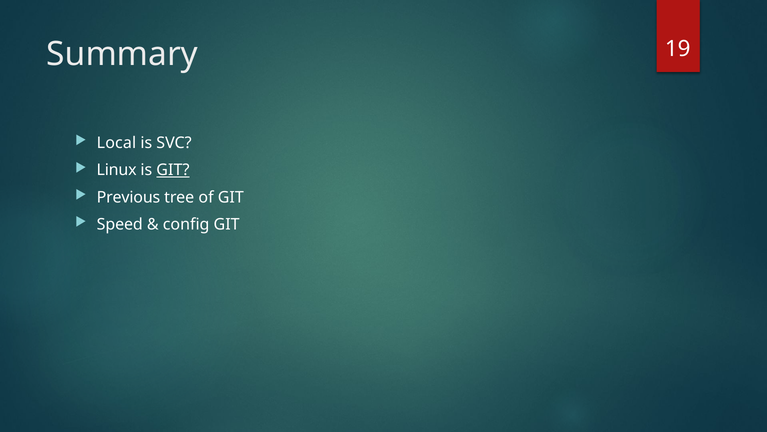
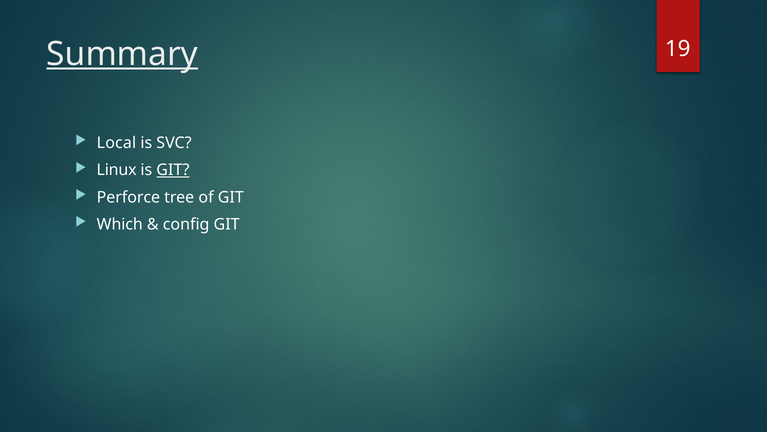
Summary underline: none -> present
Previous: Previous -> Perforce
Speed: Speed -> Which
